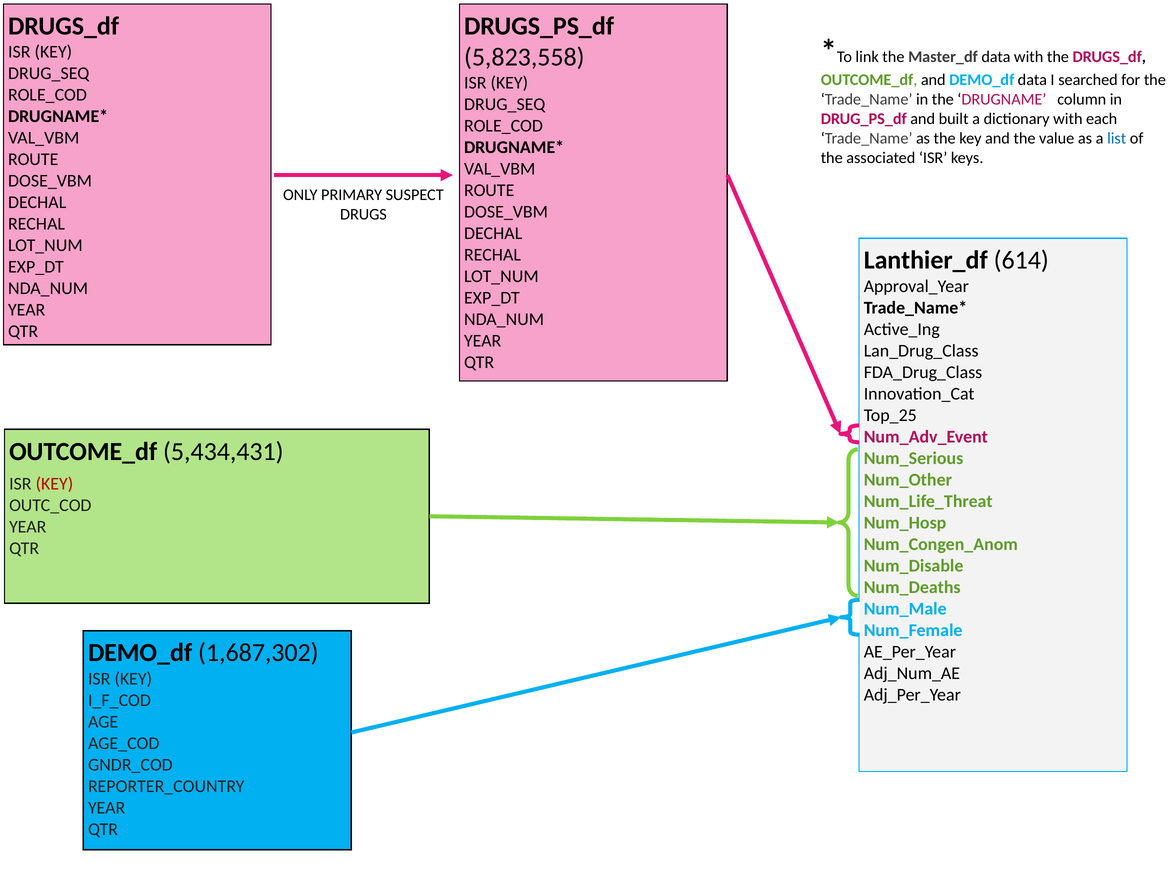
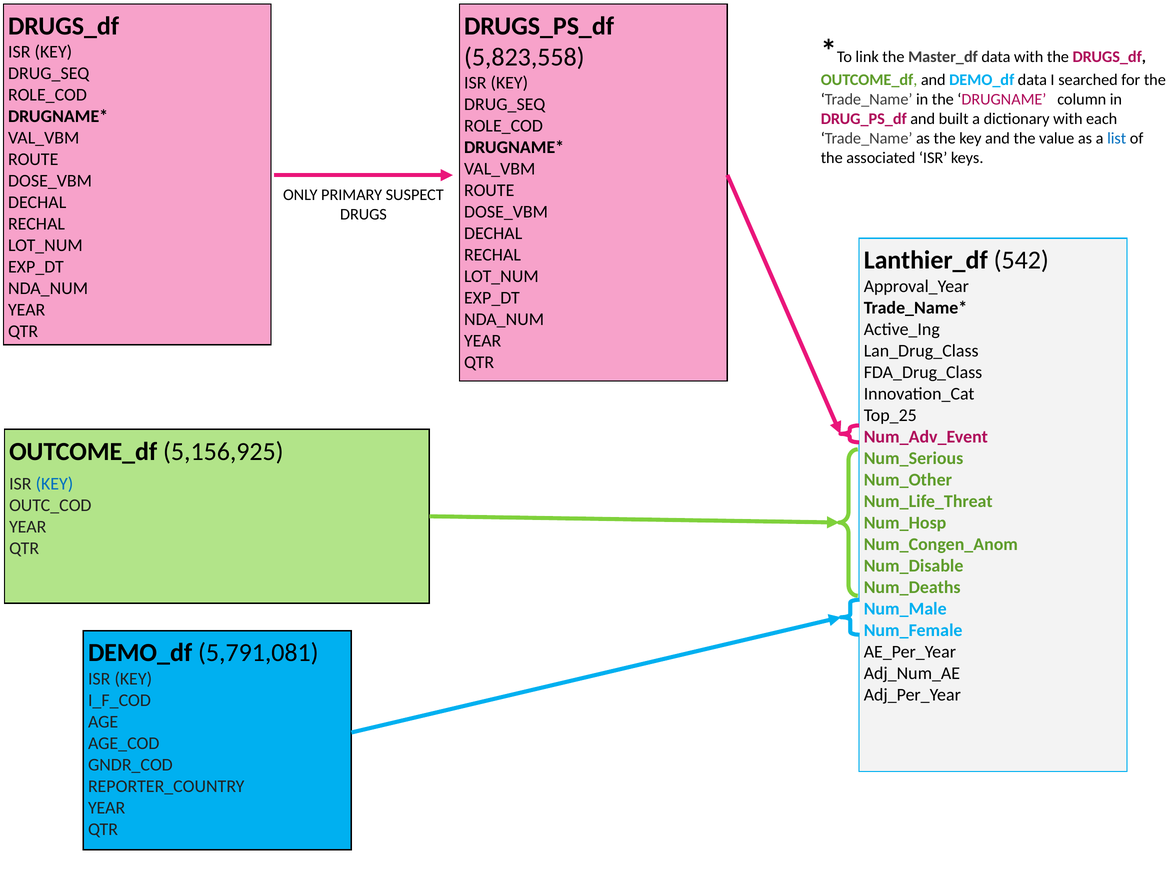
614: 614 -> 542
5,434,431: 5,434,431 -> 5,156,925
KEY at (54, 483) colour: red -> blue
1,687,302: 1,687,302 -> 5,791,081
